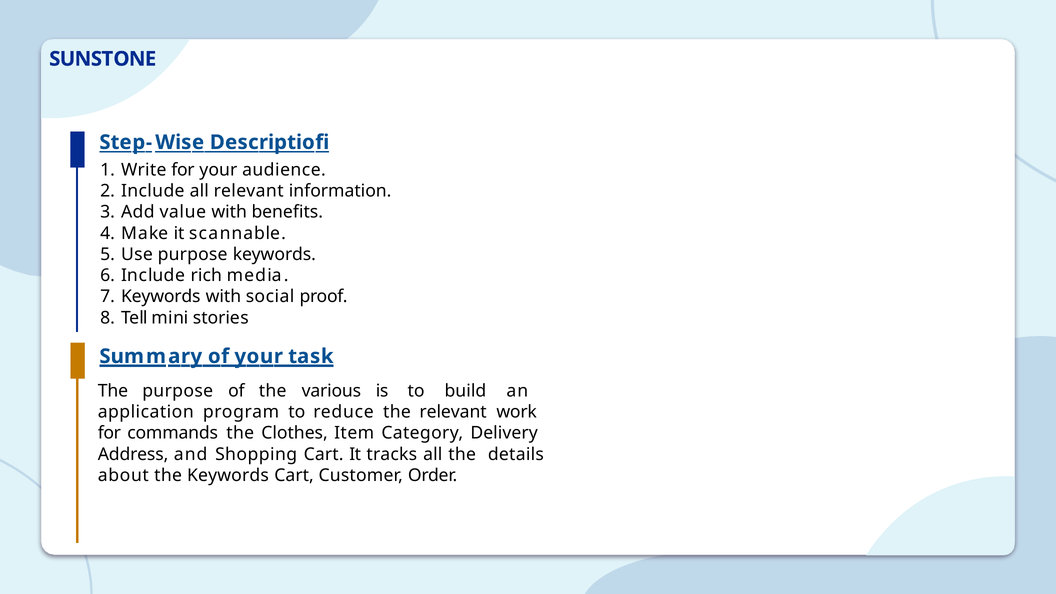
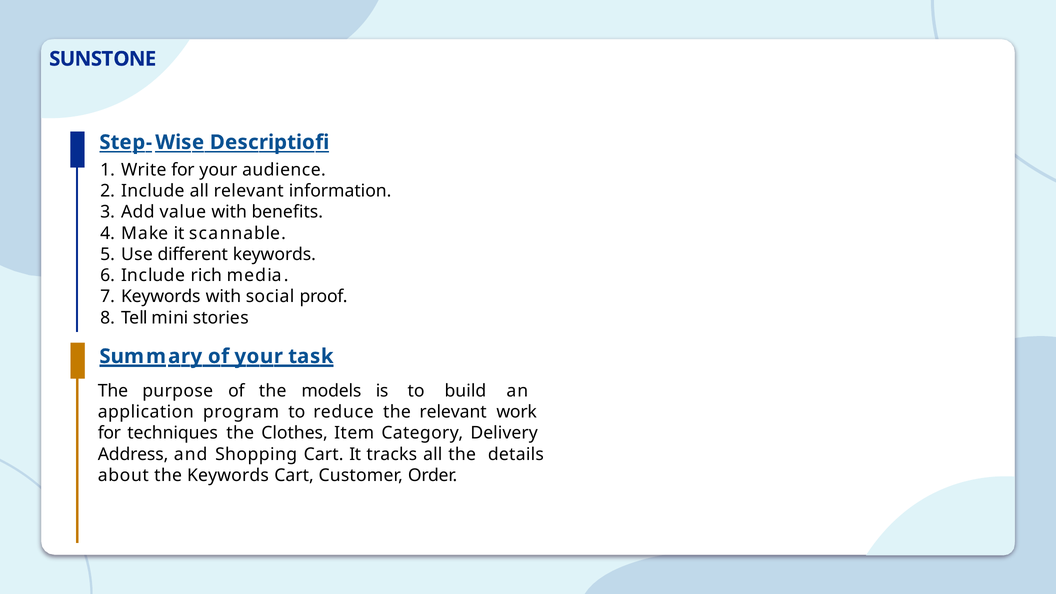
Use purpose: purpose -> different
various: various -> models
commands: commands -> techniques
